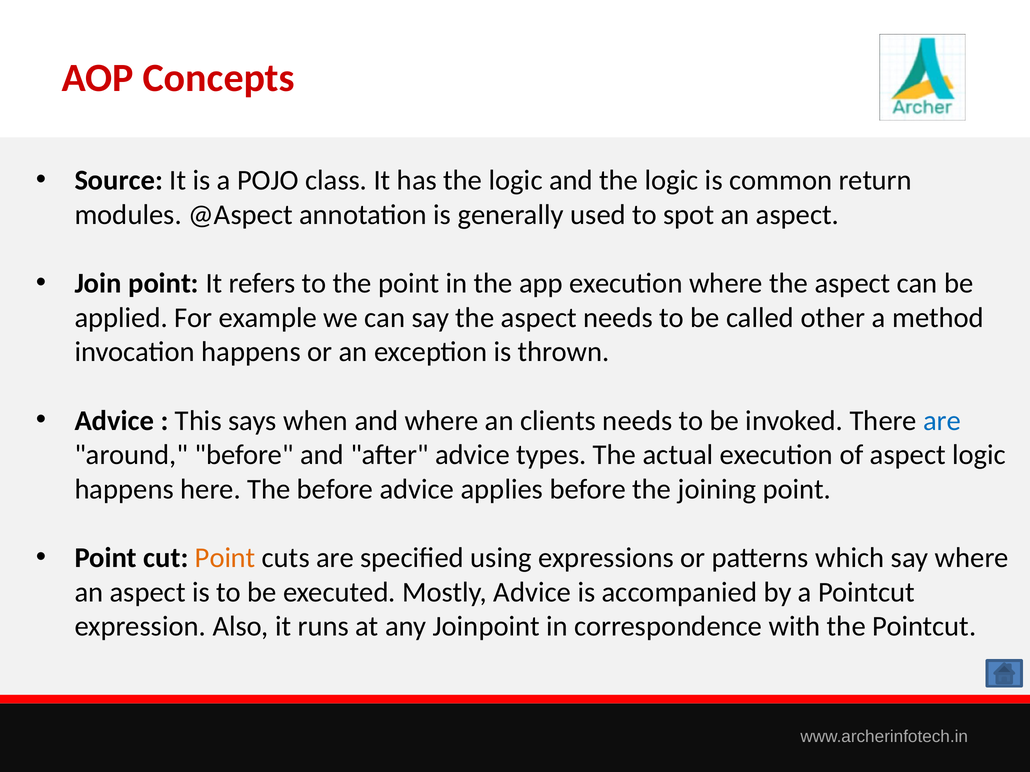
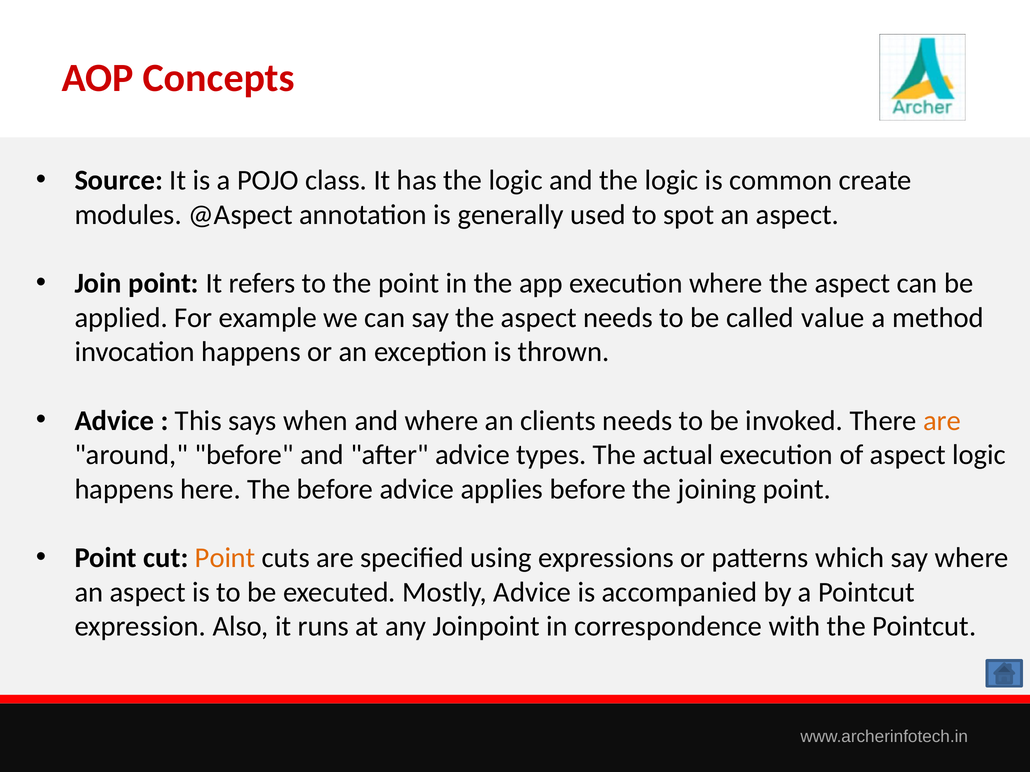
return: return -> create
other: other -> value
are at (942, 421) colour: blue -> orange
